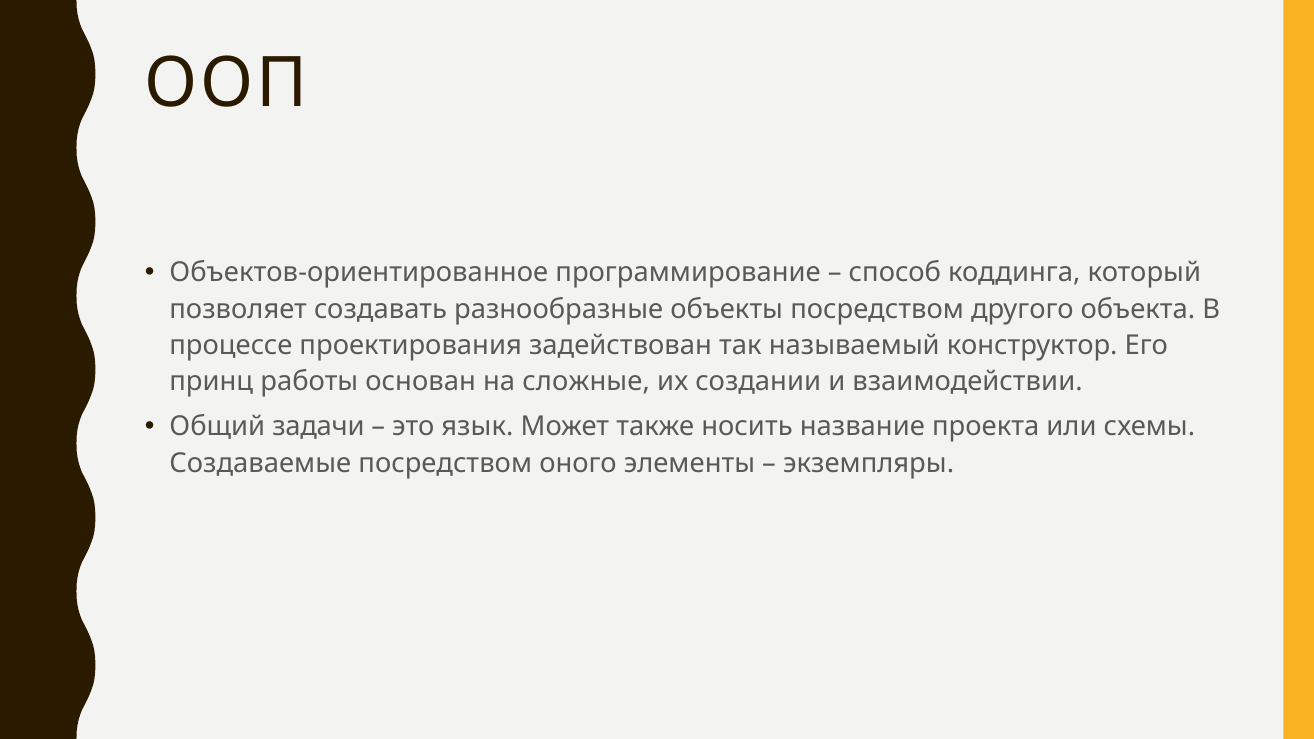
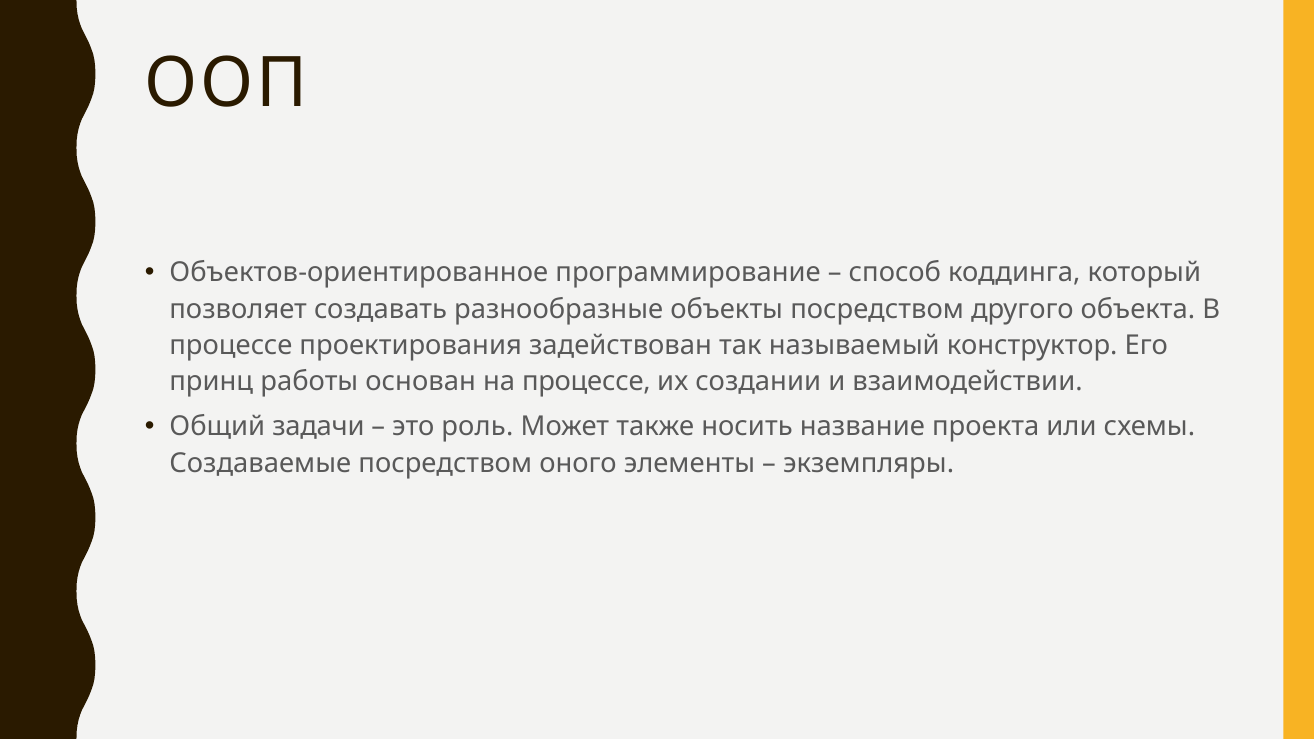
на сложные: сложные -> процессе
язык: язык -> роль
